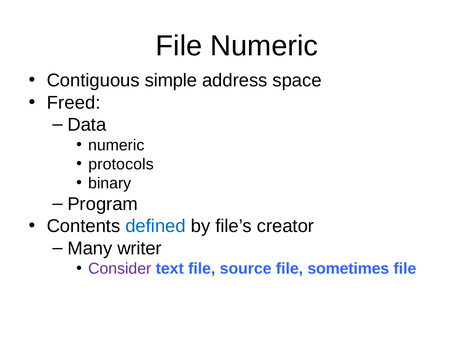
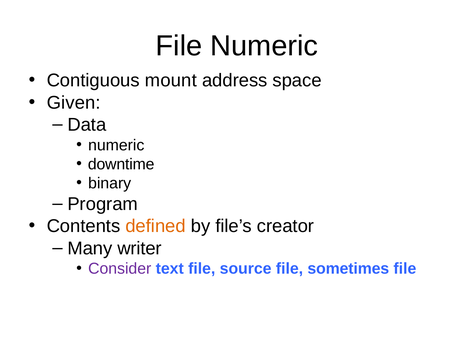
simple: simple -> mount
Freed: Freed -> Given
protocols: protocols -> downtime
defined colour: blue -> orange
